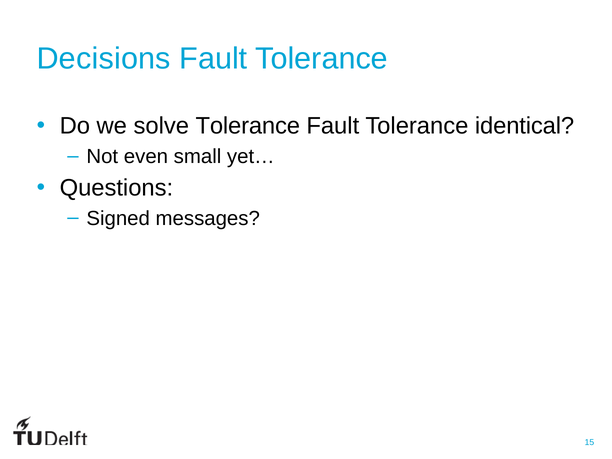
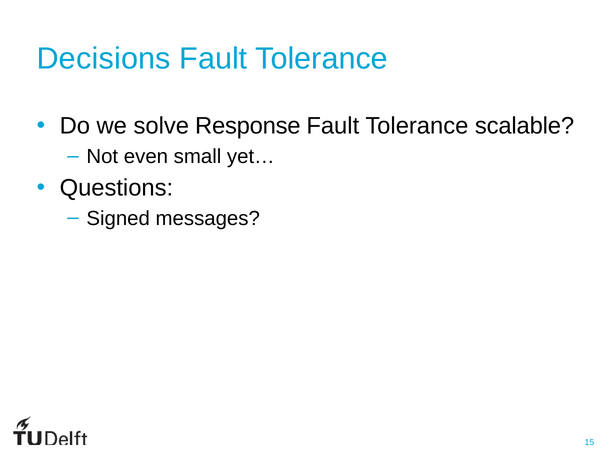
solve Tolerance: Tolerance -> Response
identical: identical -> scalable
